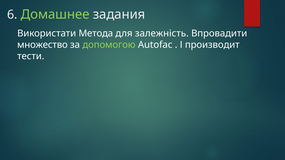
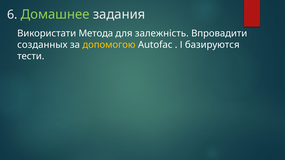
множество: множество -> созданных
допомогою colour: light green -> yellow
производит: производит -> базируются
